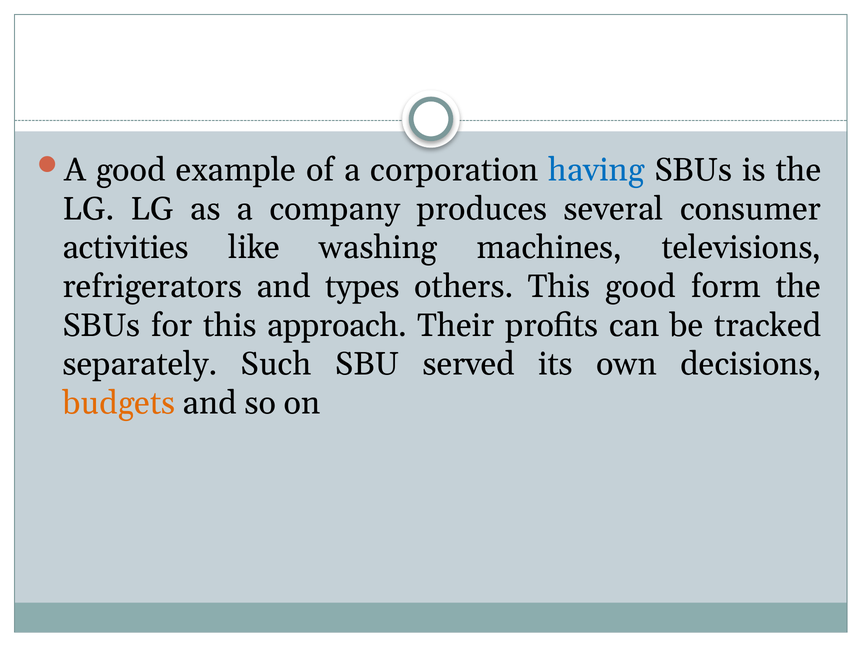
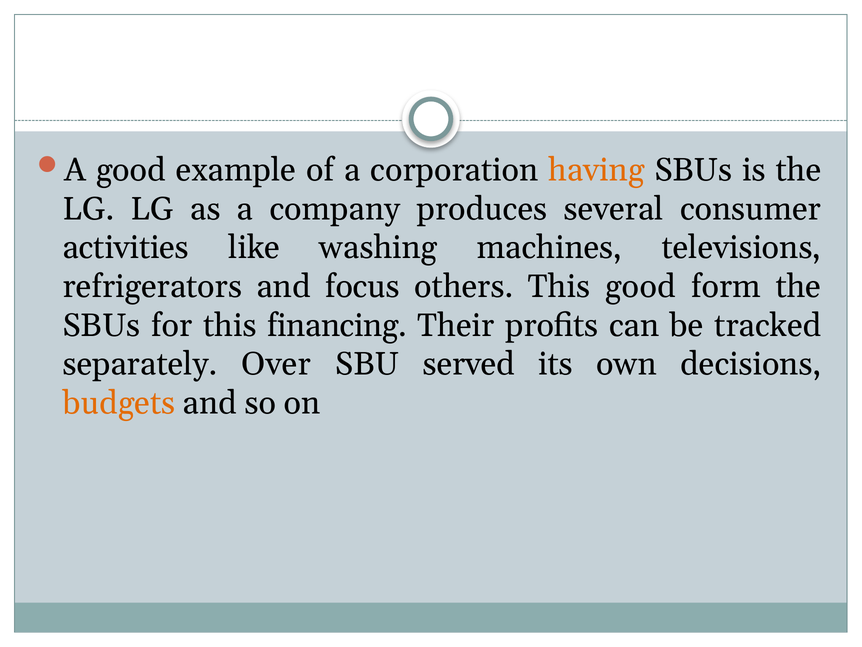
having colour: blue -> orange
types: types -> focus
approach: approach -> financing
Such: Such -> Over
